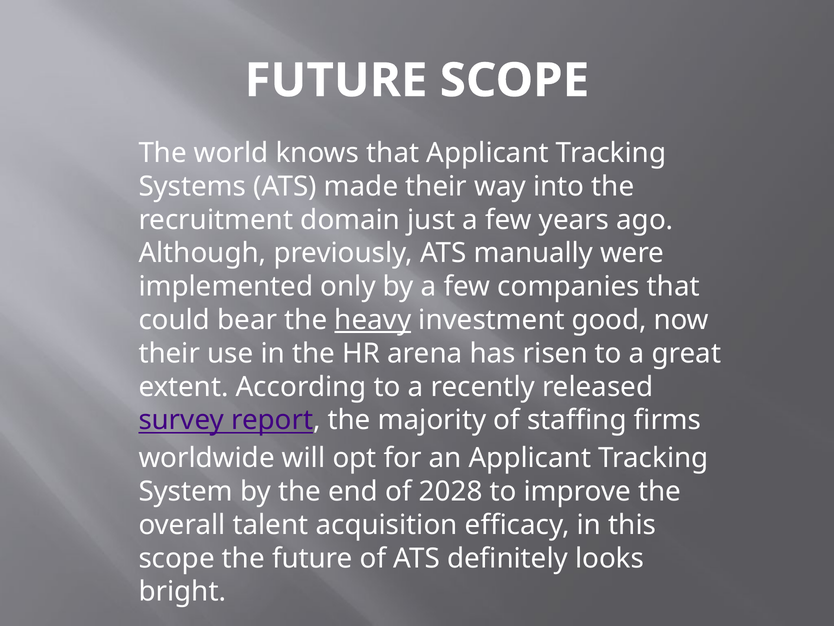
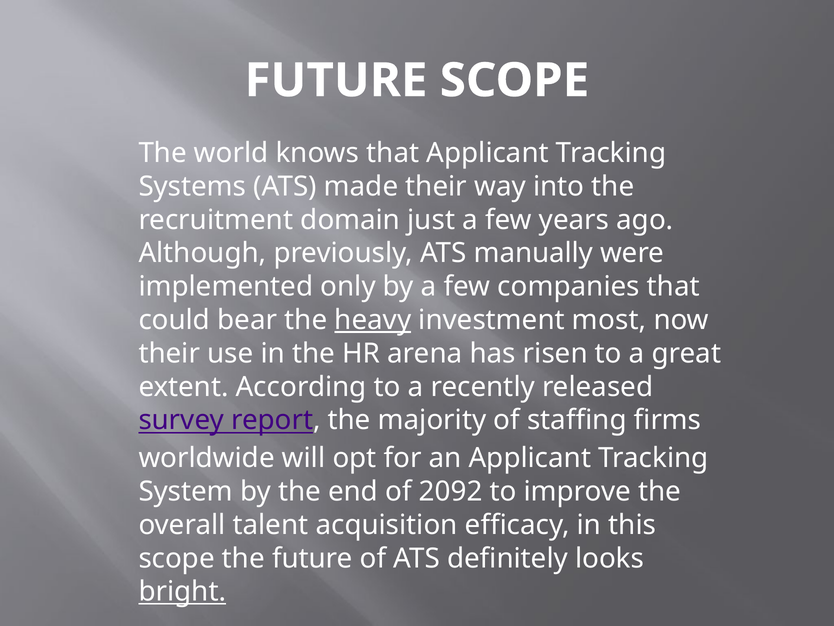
good: good -> most
2028: 2028 -> 2092
bright underline: none -> present
